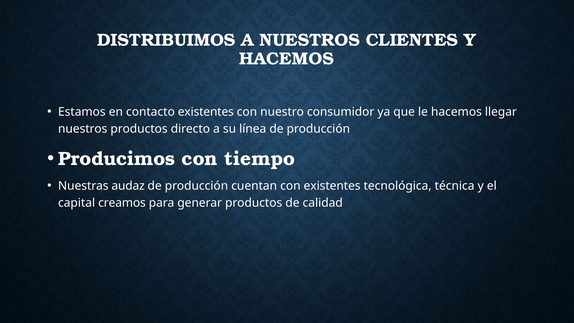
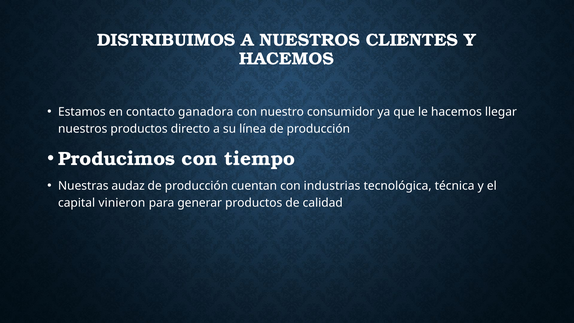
contacto existentes: existentes -> ganadora
con existentes: existentes -> industrias
creamos: creamos -> vinieron
